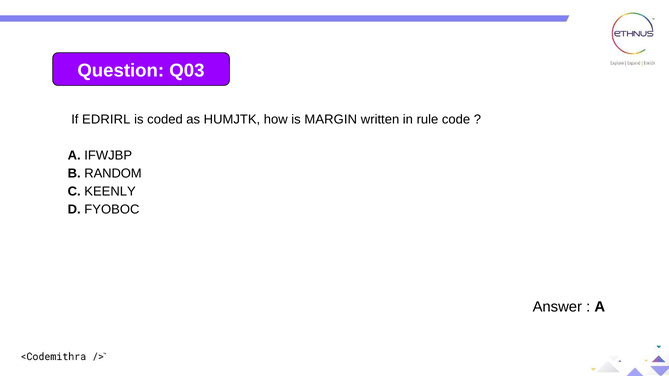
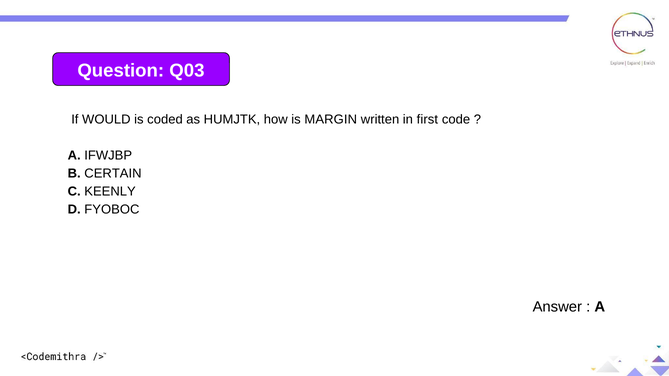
EDRIRL: EDRIRL -> WOULD
rule: rule -> first
RANDOM: RANDOM -> CERTAIN
